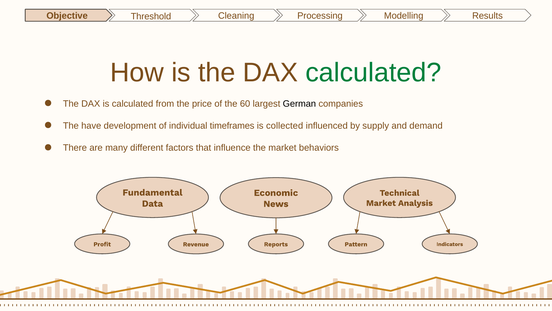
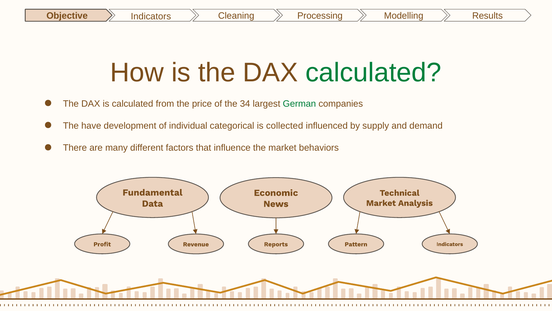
Threshold at (151, 16): Threshold -> Indicators
60: 60 -> 34
German colour: black -> green
timeframes: timeframes -> categorical
